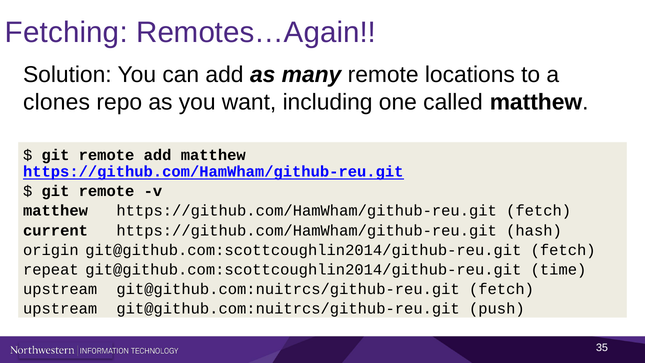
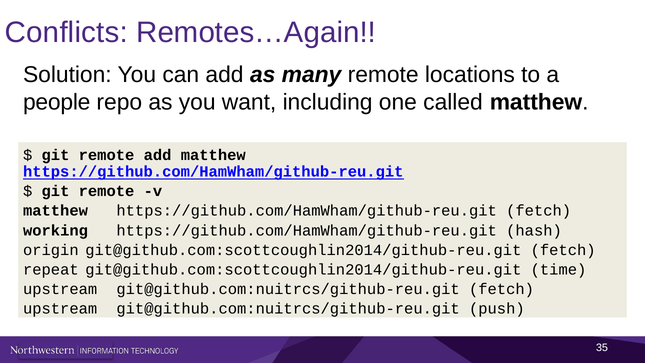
Fetching: Fetching -> Conflicts
clones: clones -> people
current: current -> working
